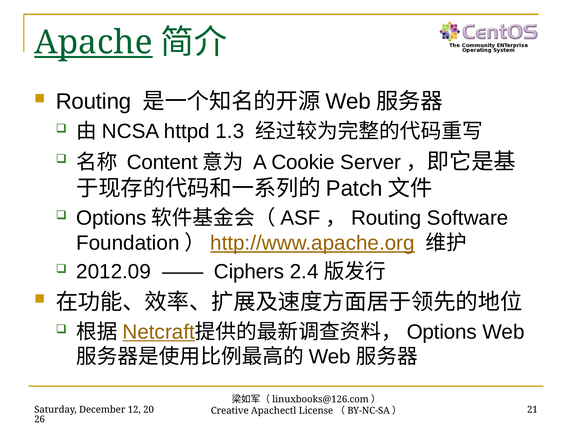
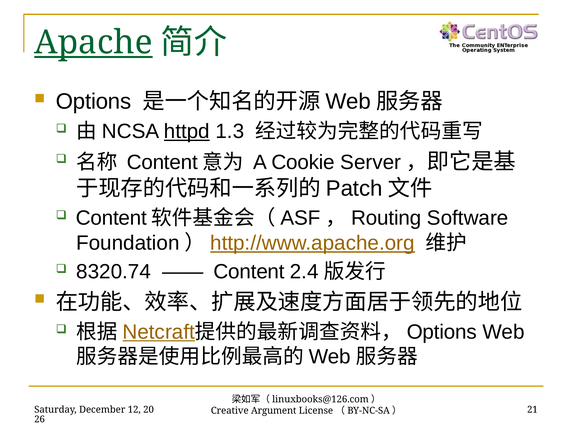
Routing at (94, 102): Routing -> Options
httpd underline: none -> present
Options at (111, 218): Options -> Content
2012.09: 2012.09 -> 8320.74
Ciphers at (249, 272): Ciphers -> Content
Apachectl: Apachectl -> Argument
